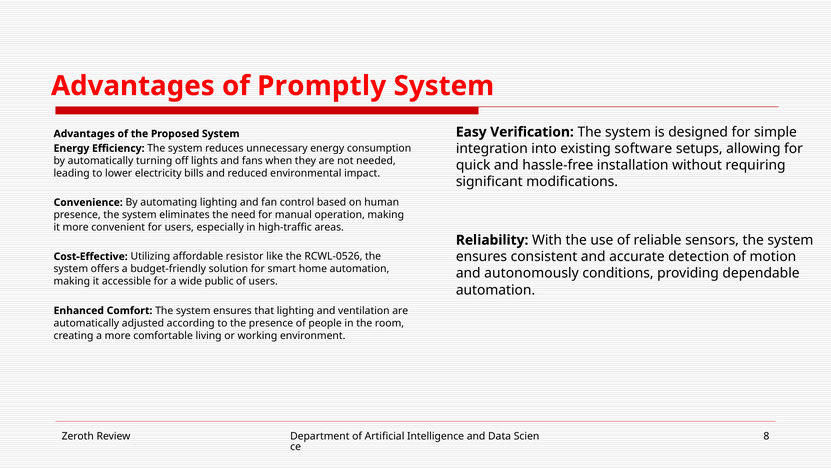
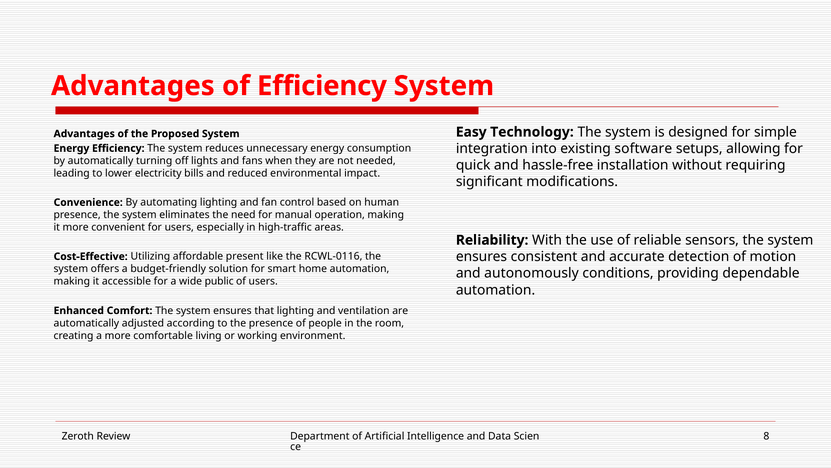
of Promptly: Promptly -> Efficiency
Verification: Verification -> Technology
resistor: resistor -> present
RCWL-0526: RCWL-0526 -> RCWL-0116
